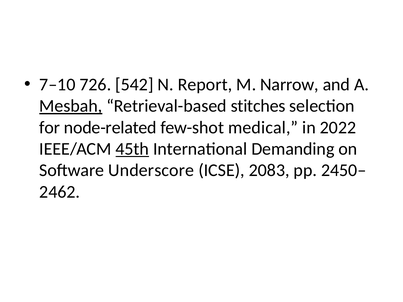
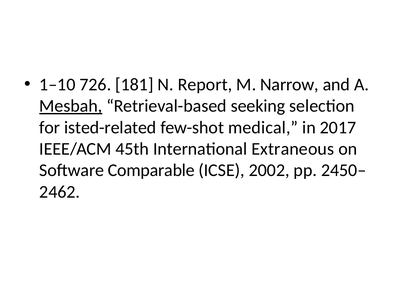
7–10: 7–10 -> 1–10
542: 542 -> 181
stitches: stitches -> seeking
node-related: node-related -> isted-related
2022: 2022 -> 2017
45th underline: present -> none
Demanding: Demanding -> Extraneous
Underscore: Underscore -> Comparable
2083: 2083 -> 2002
